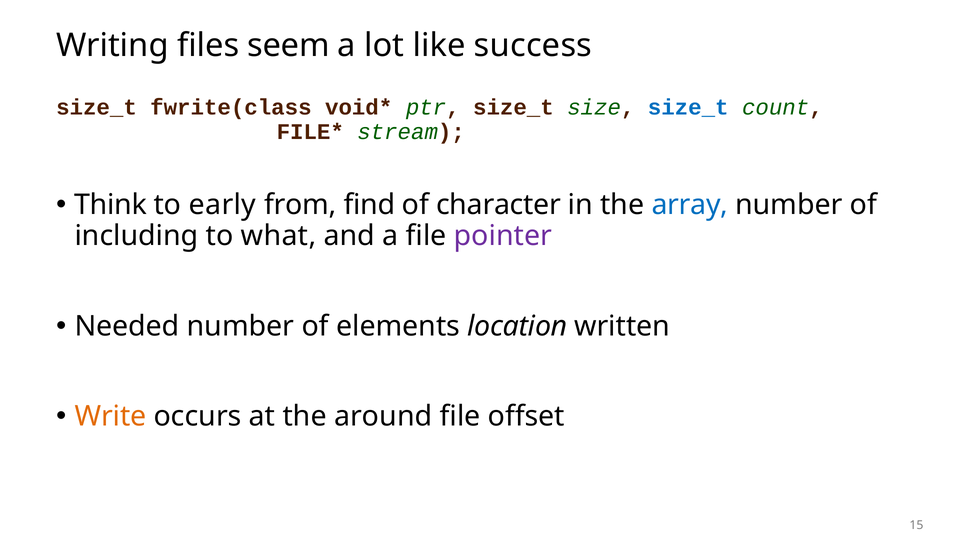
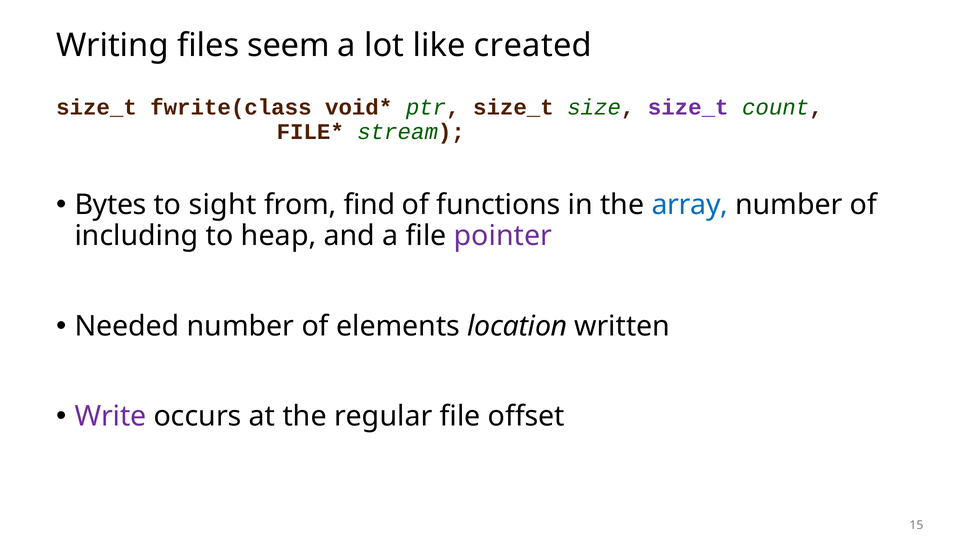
success: success -> created
size_t at (688, 108) colour: blue -> purple
Think: Think -> Bytes
early: early -> sight
character: character -> functions
what: what -> heap
Write colour: orange -> purple
around: around -> regular
